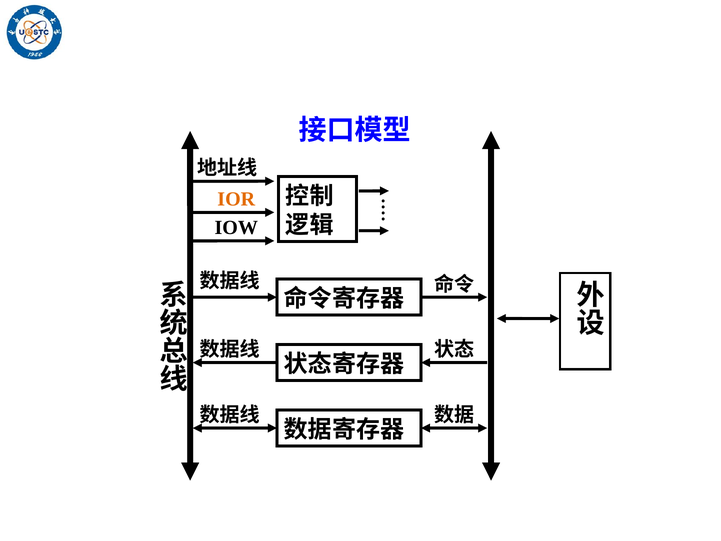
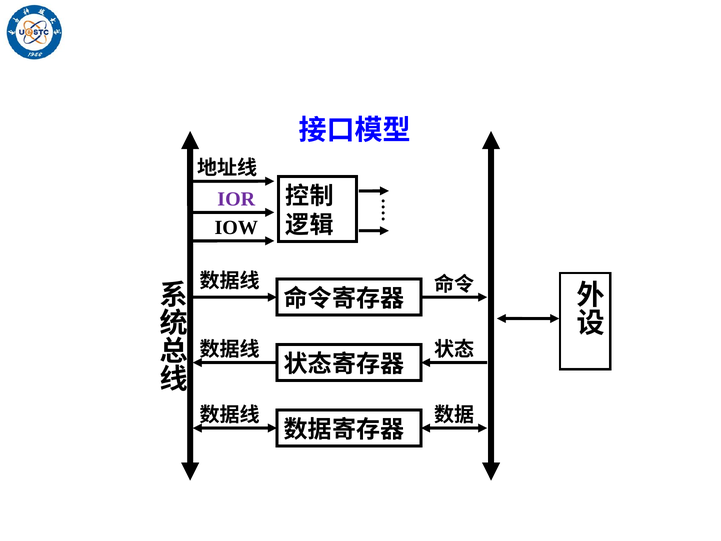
IOR colour: orange -> purple
